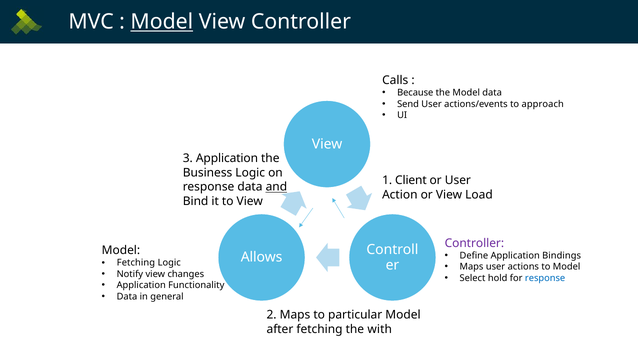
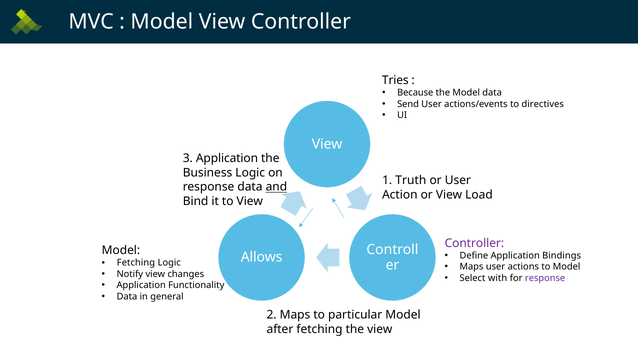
Model at (162, 22) underline: present -> none
Calls: Calls -> Tries
approach: approach -> directives
Client: Client -> Truth
hold: hold -> with
response at (545, 278) colour: blue -> purple
the with: with -> view
